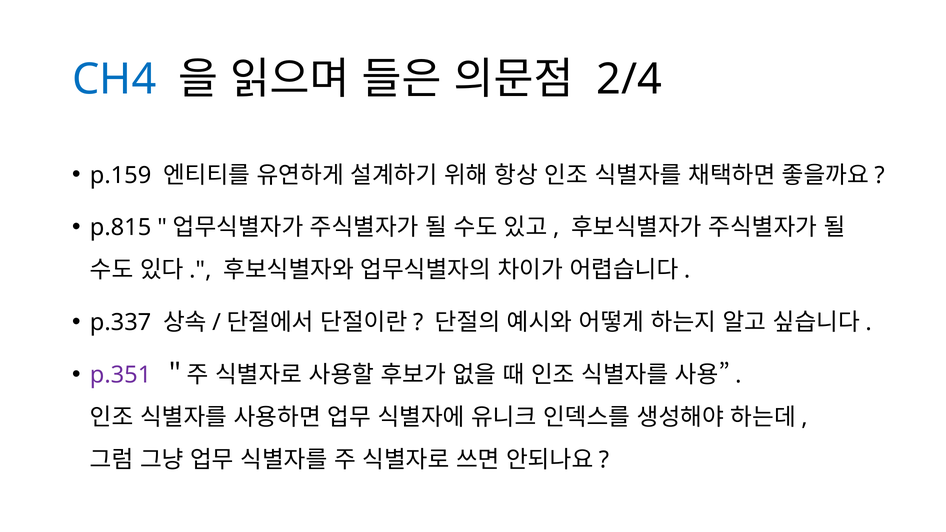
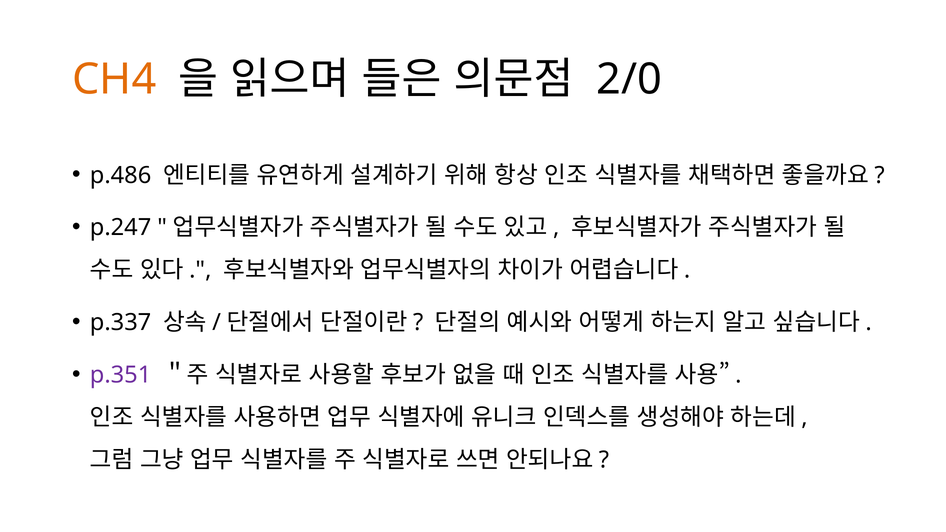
CH4 colour: blue -> orange
2/4: 2/4 -> 2/0
p.159: p.159 -> p.486
p.815: p.815 -> p.247
